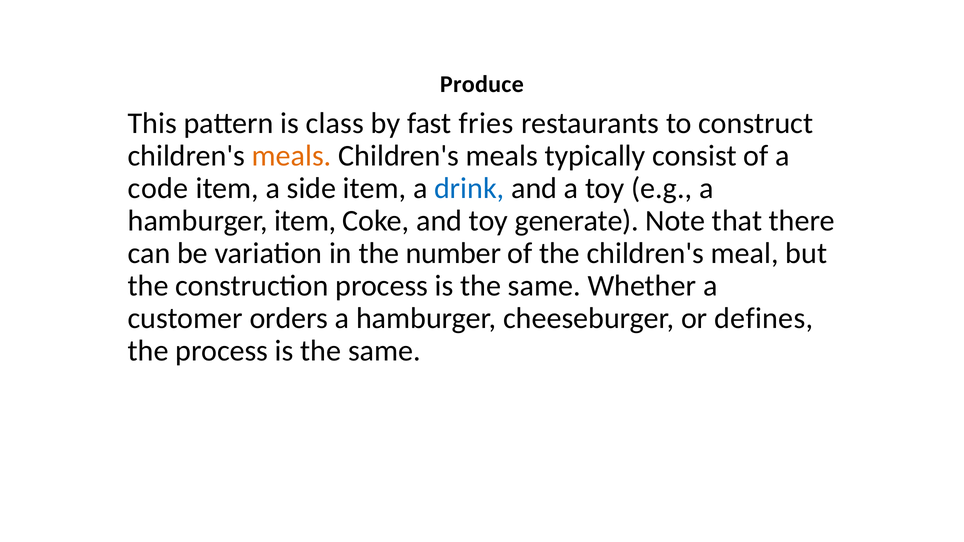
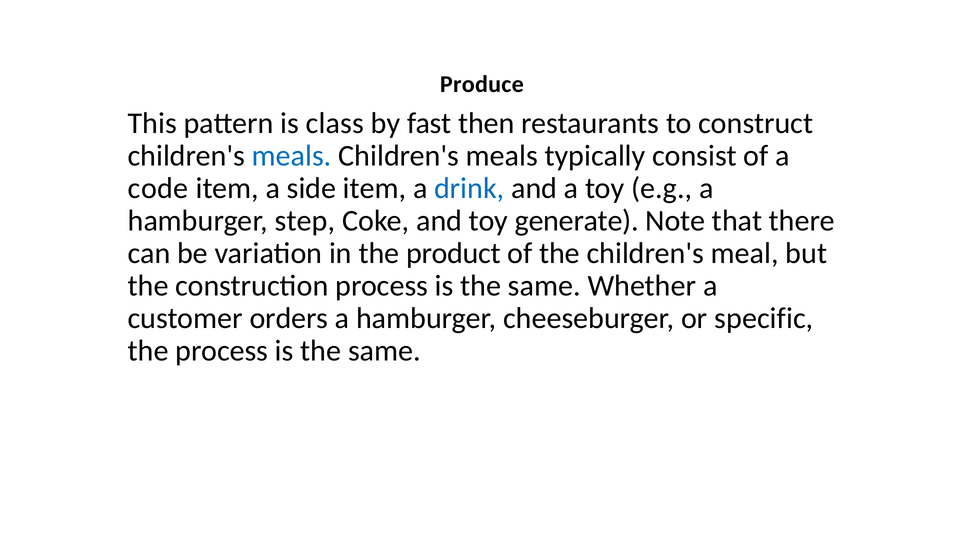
fries: fries -> then
meals at (292, 156) colour: orange -> blue
hamburger item: item -> step
number: number -> product
defines: defines -> specific
